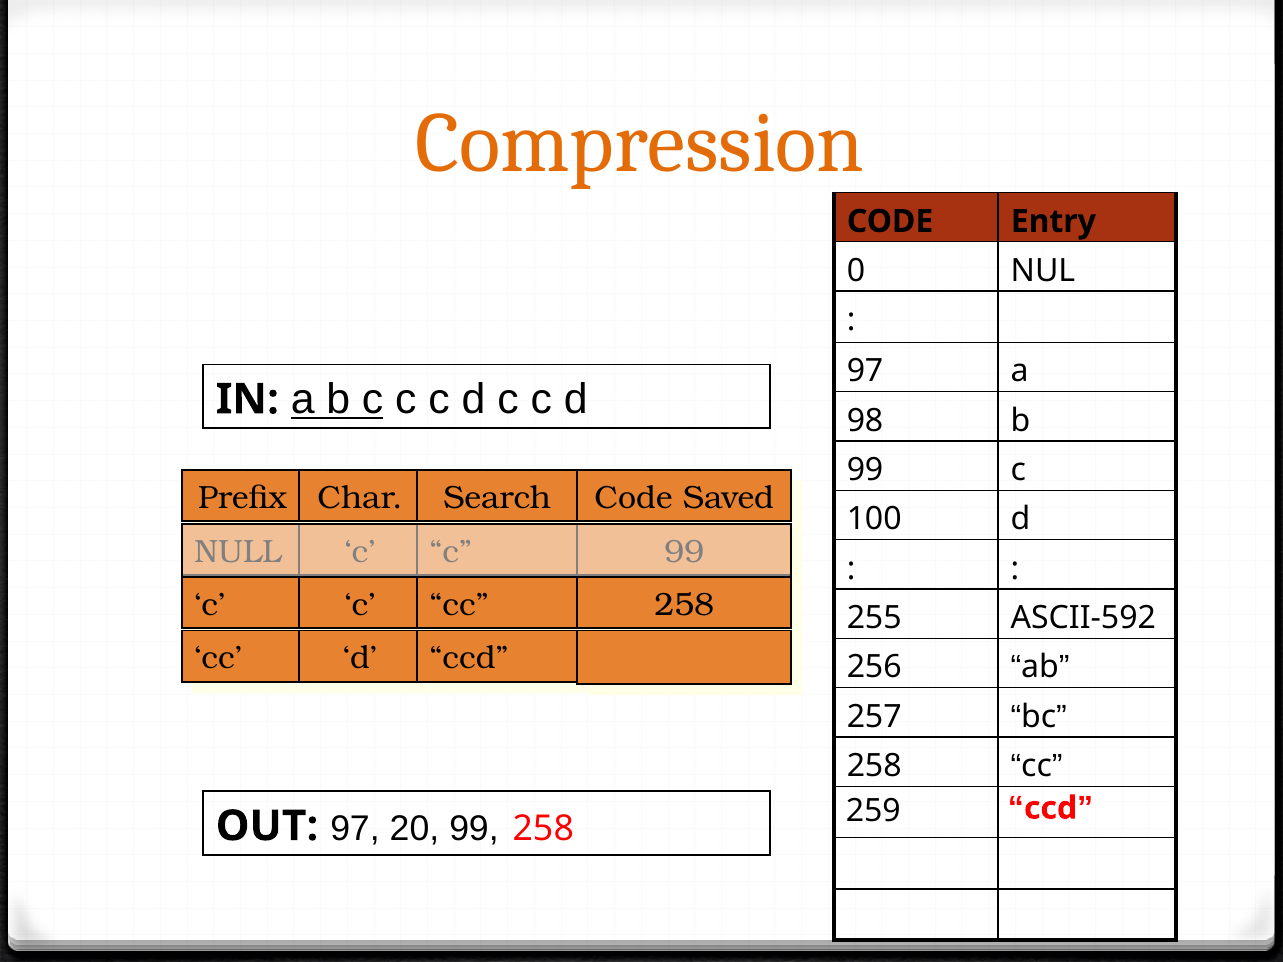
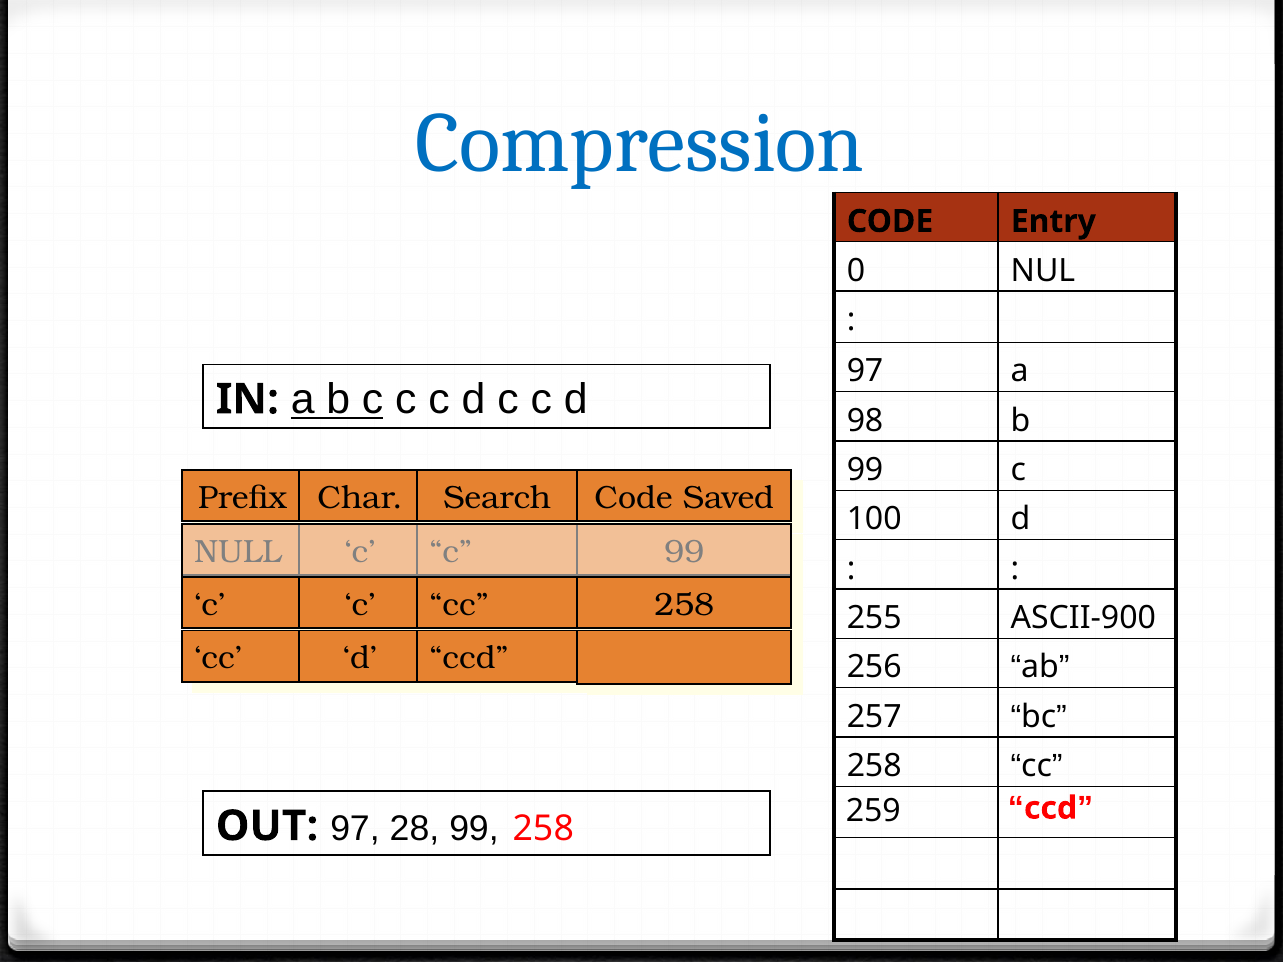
Compression colour: orange -> blue
ASCII-592: ASCII-592 -> ASCII-900
20: 20 -> 28
